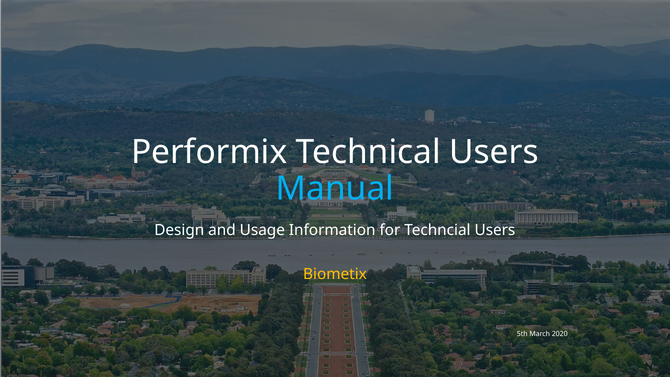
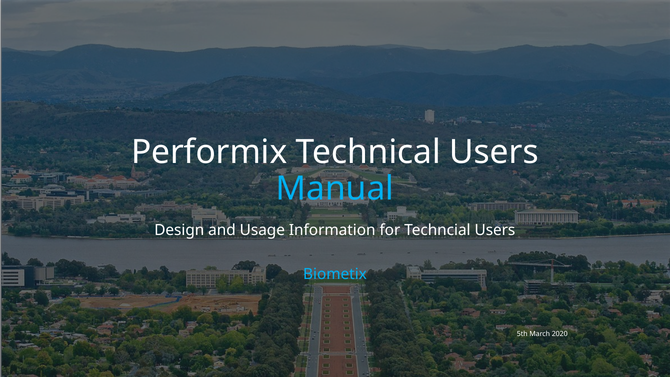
Biometix colour: yellow -> light blue
